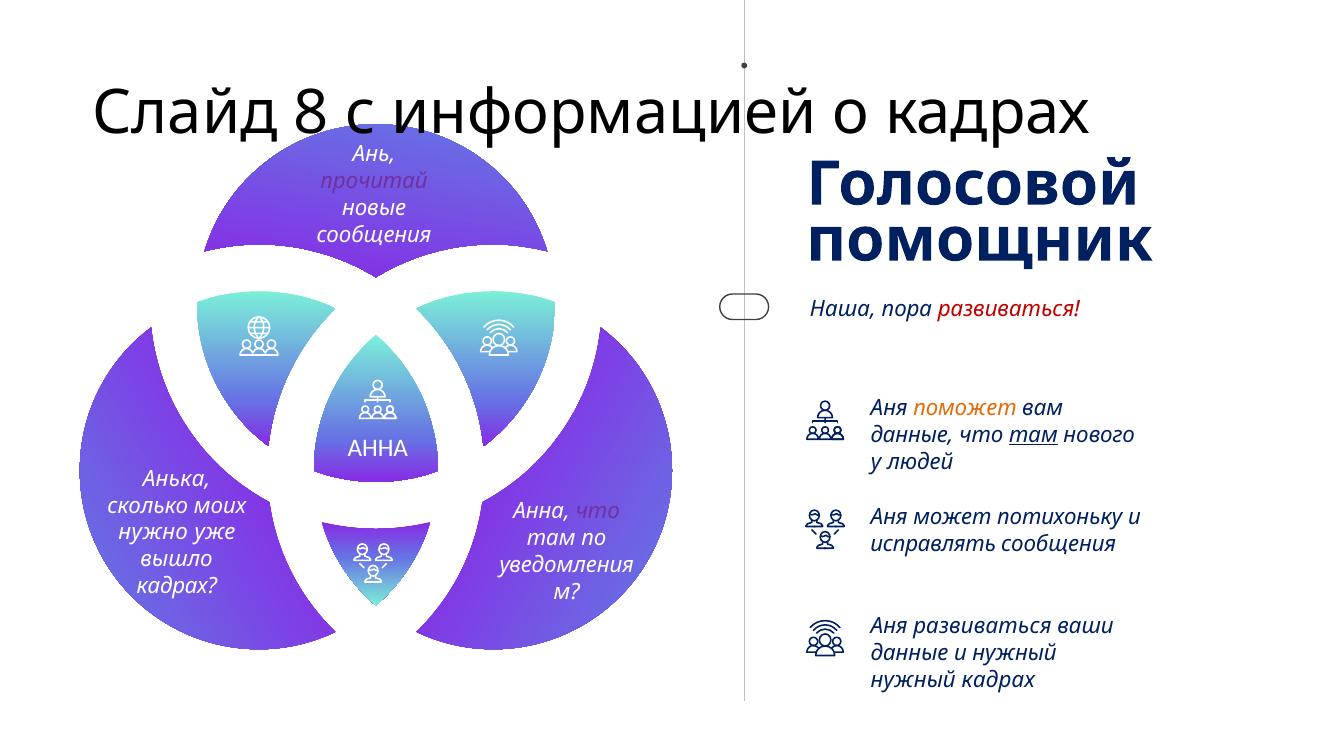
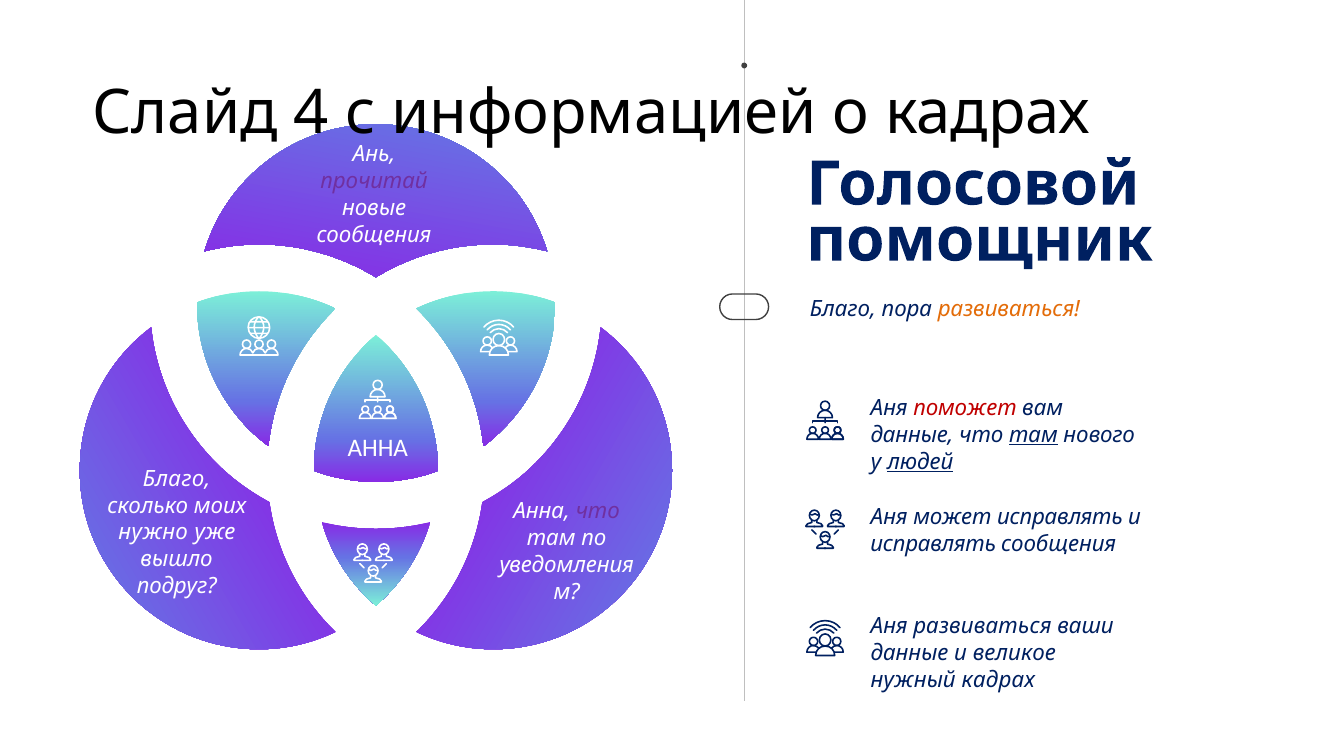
8: 8 -> 4
Наша at (843, 309): Наша -> Благо
развиваться at (1009, 309) colour: red -> orange
поможет colour: orange -> red
людей underline: none -> present
Анька at (177, 479): Анька -> Благо
может потихоньку: потихоньку -> исправлять
кадрах at (177, 586): кадрах -> подруг
и нужный: нужный -> великое
